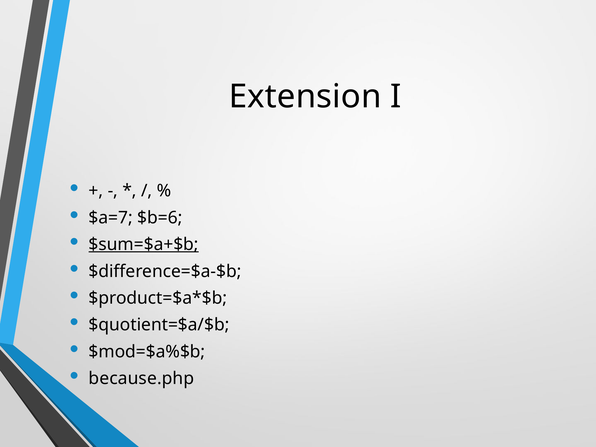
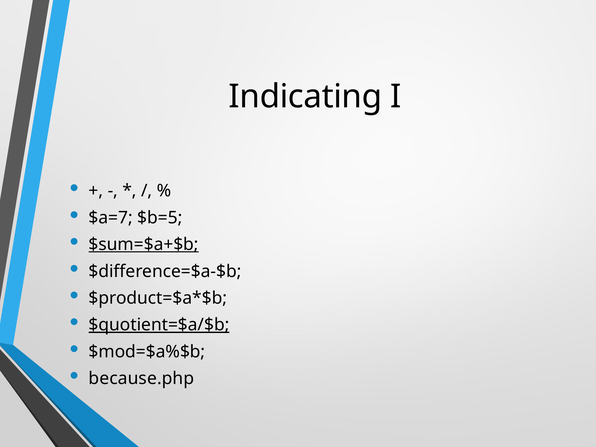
Extension: Extension -> Indicating
$b=6: $b=6 -> $b=5
$quotient=$a/$b underline: none -> present
